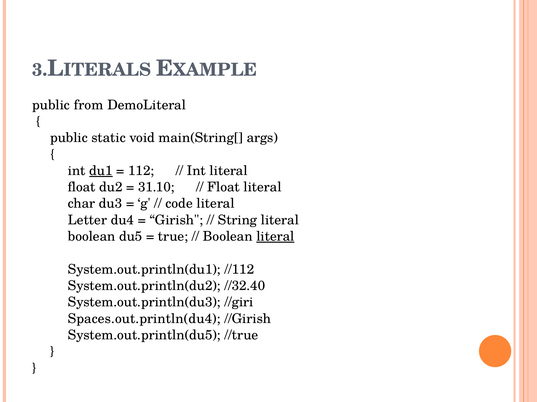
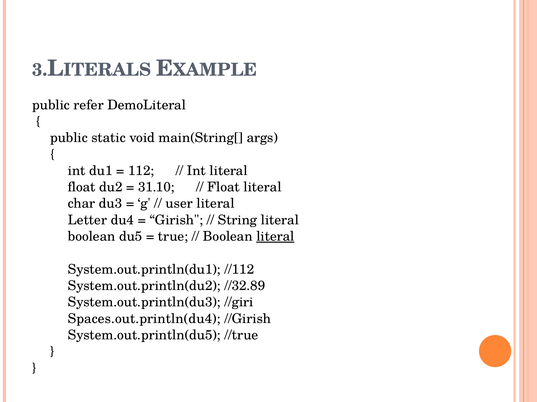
from: from -> refer
du1 underline: present -> none
code: code -> user
//32.40: //32.40 -> //32.89
